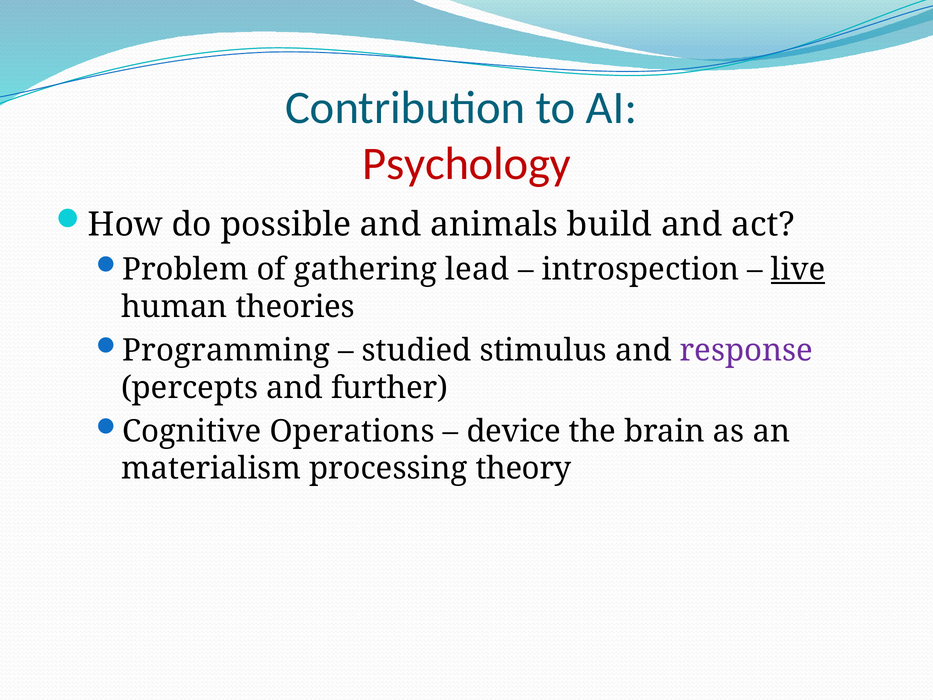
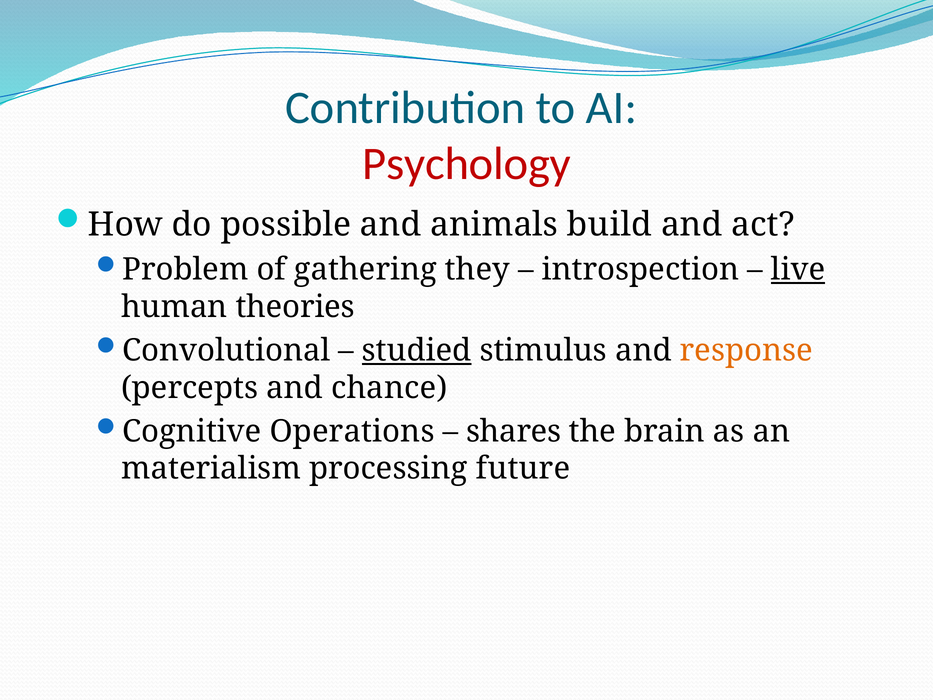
lead: lead -> they
Programming: Programming -> Convolutional
studied underline: none -> present
response colour: purple -> orange
further: further -> chance
device: device -> shares
theory: theory -> future
